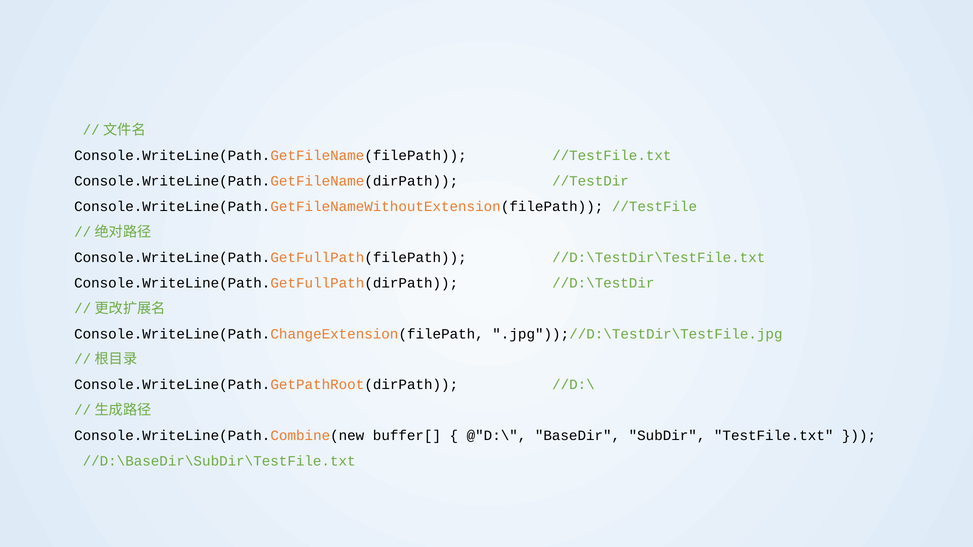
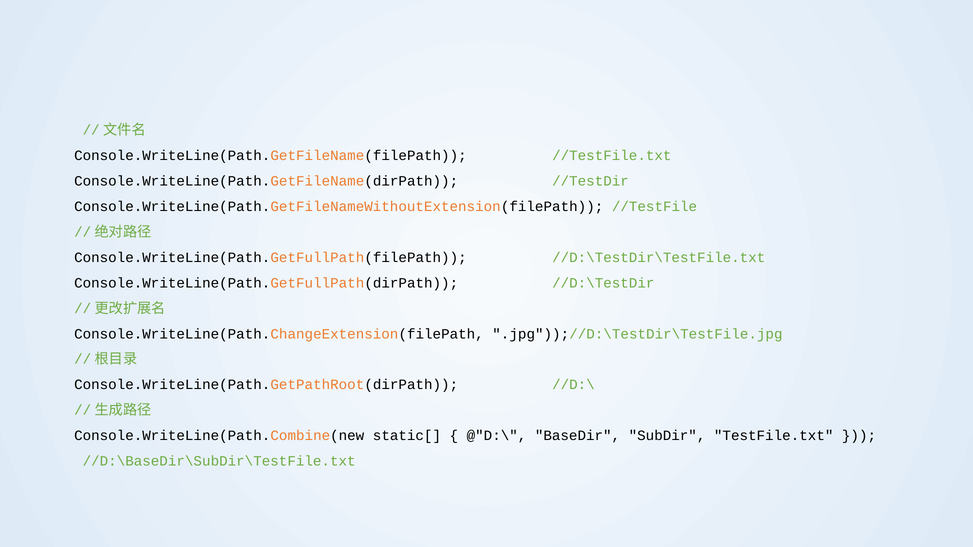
buffer[: buffer[ -> static[
